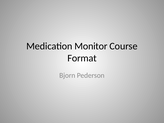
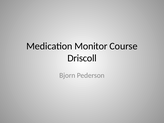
Format: Format -> Driscoll
